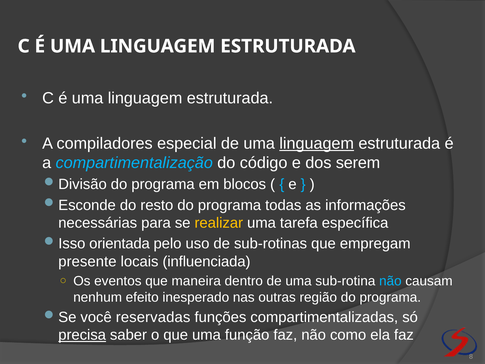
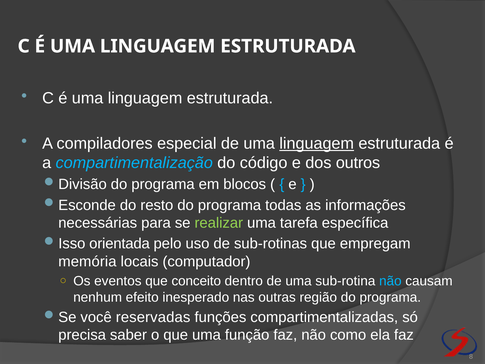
serem: serem -> outros
realizar colour: yellow -> light green
presente: presente -> memória
influenciada: influenciada -> computador
maneira: maneira -> conceito
precisa underline: present -> none
